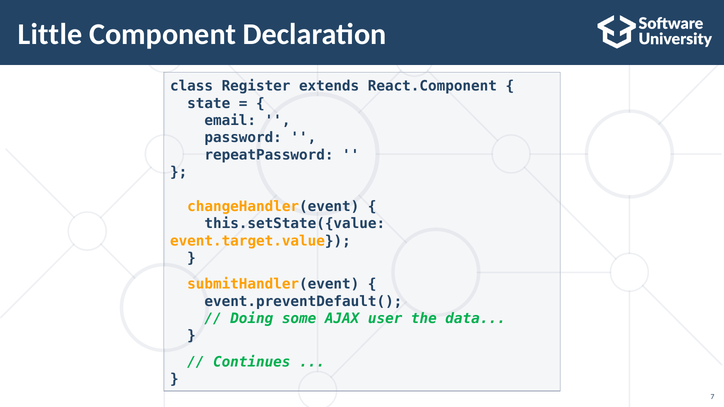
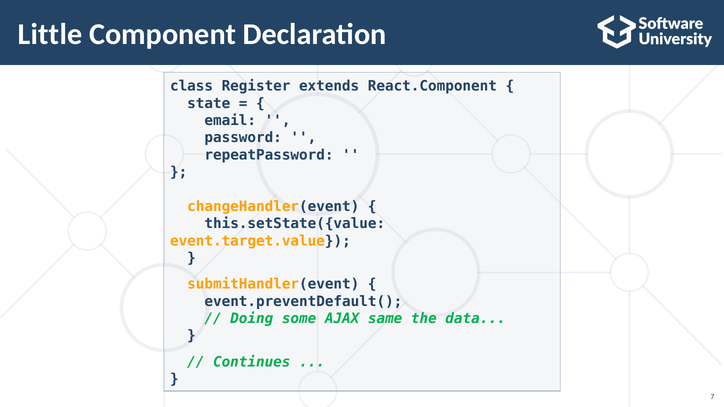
user: user -> same
